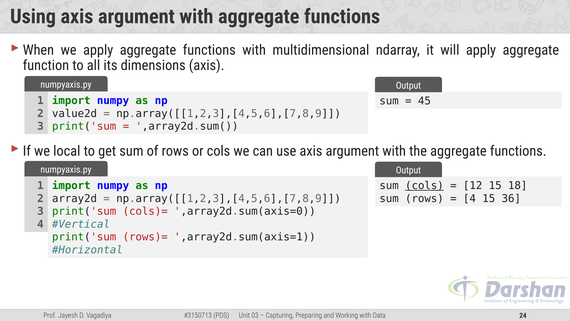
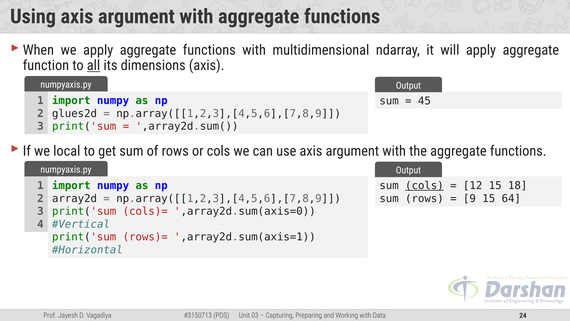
all underline: none -> present
value2d: value2d -> glues2d
4 at (469, 198): 4 -> 9
36: 36 -> 64
